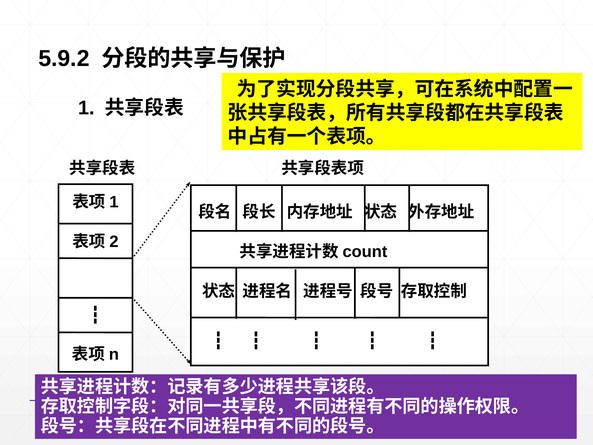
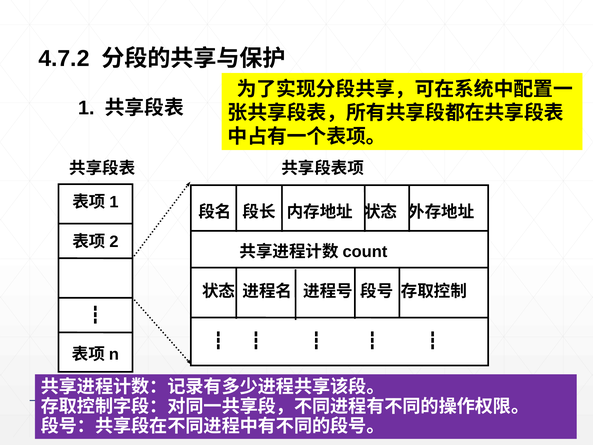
5.9.2: 5.9.2 -> 4.7.2
